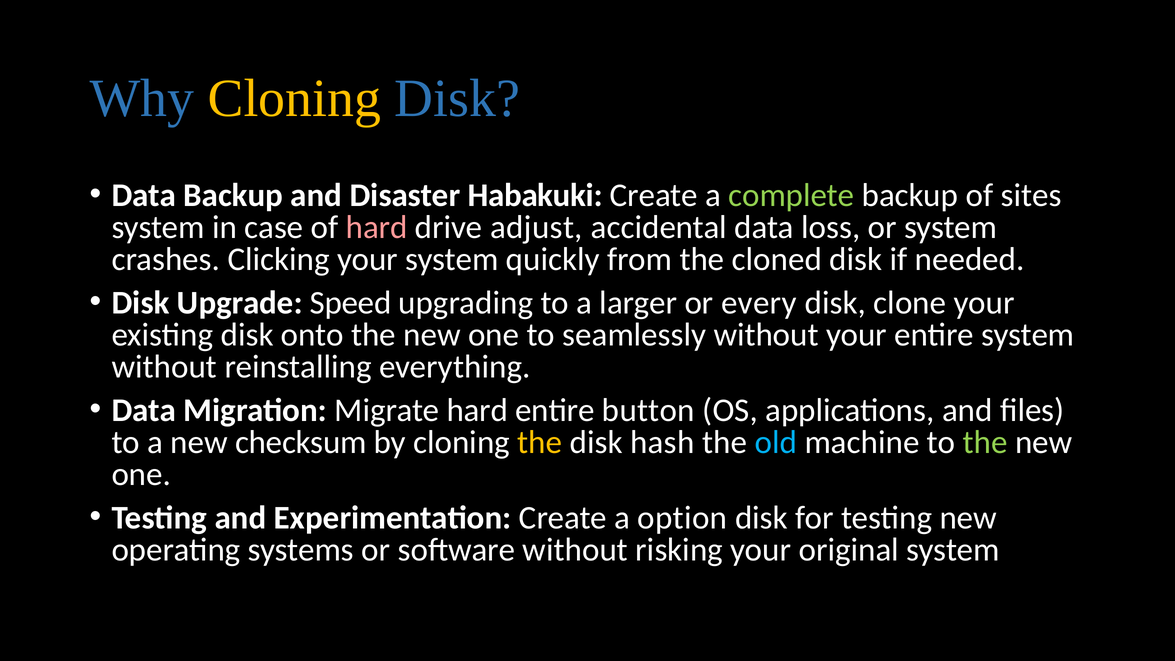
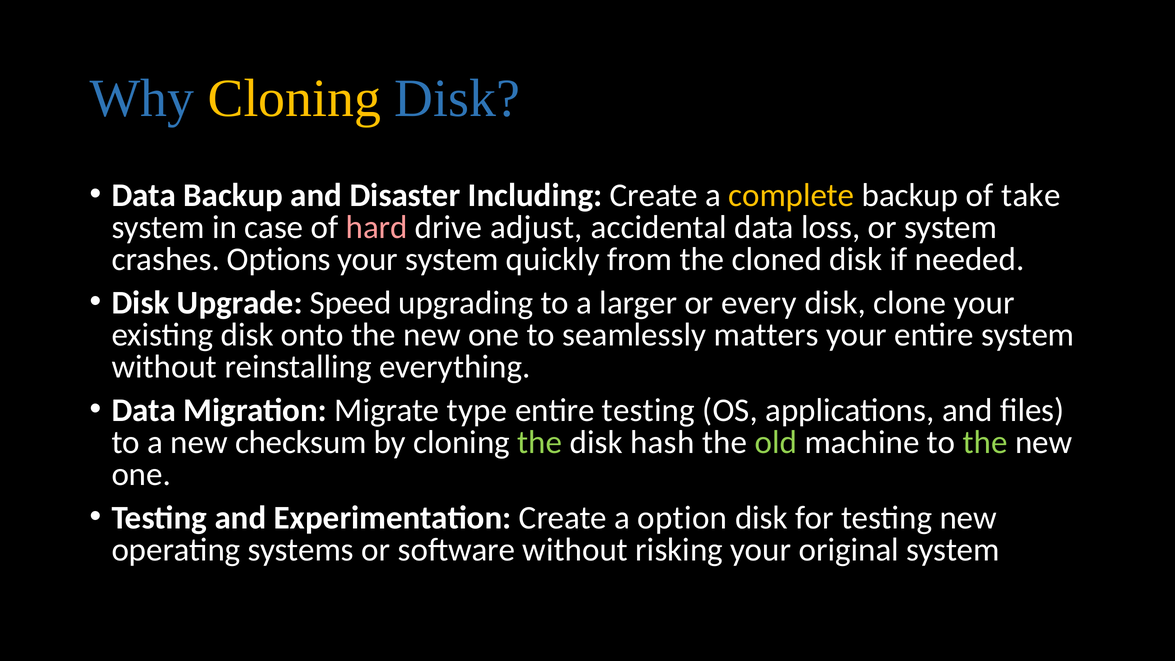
Habakuki: Habakuki -> Including
complete colour: light green -> yellow
sites: sites -> take
Clicking: Clicking -> Options
seamlessly without: without -> matters
Migrate hard: hard -> type
entire button: button -> testing
the at (540, 442) colour: yellow -> light green
old colour: light blue -> light green
